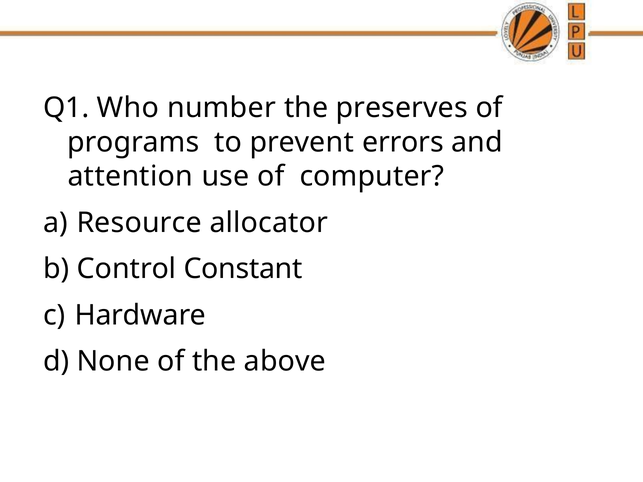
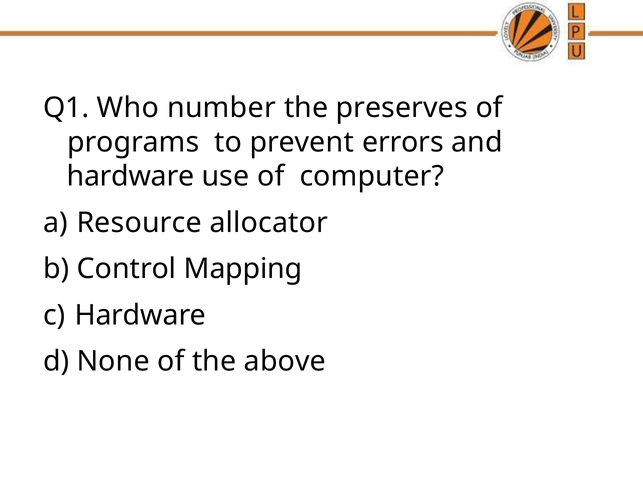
attention at (130, 176): attention -> hardware
Constant: Constant -> Mapping
